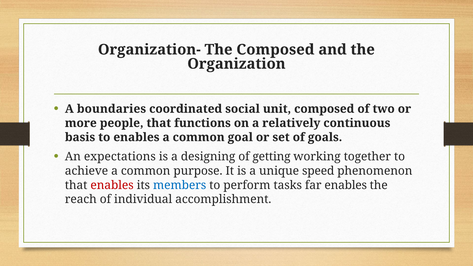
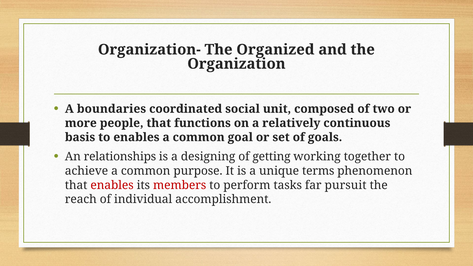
The Composed: Composed -> Organized
expectations: expectations -> relationships
speed: speed -> terms
members colour: blue -> red
far enables: enables -> pursuit
